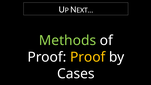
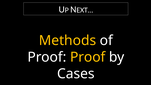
Methods colour: light green -> yellow
